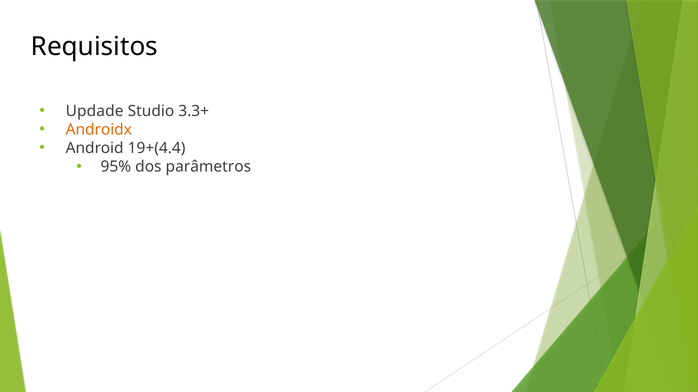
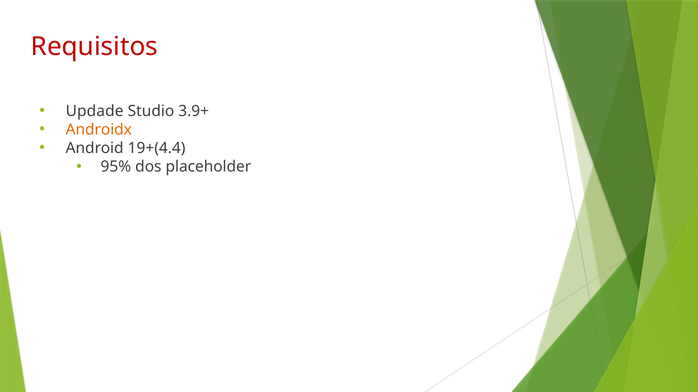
Requisitos colour: black -> red
3.3+: 3.3+ -> 3.9+
parâmetros: parâmetros -> placeholder
